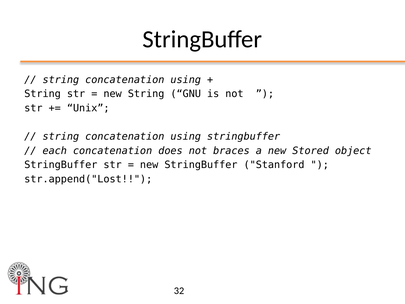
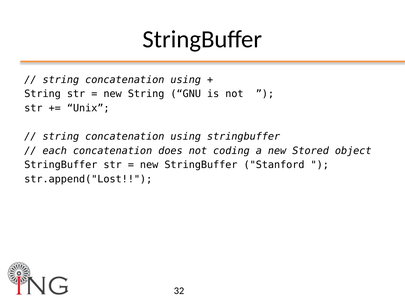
braces: braces -> coding
